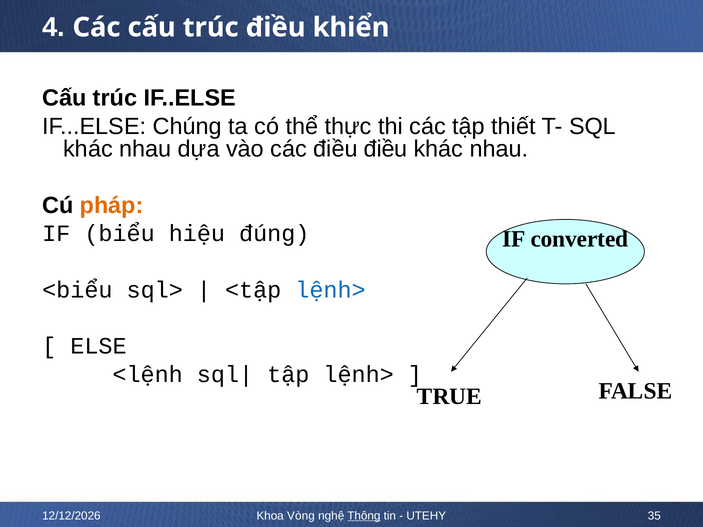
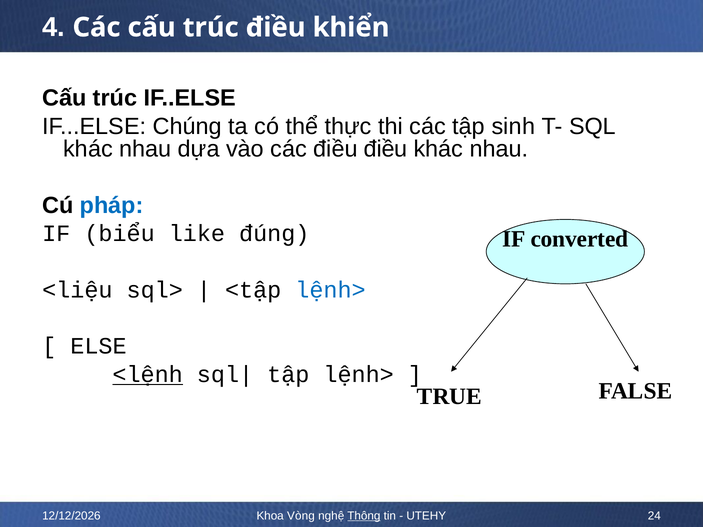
thiết: thiết -> sinh
pháp colour: orange -> blue
hiệu: hiệu -> like
<biểu: <biểu -> <liệu
<lệnh underline: none -> present
35: 35 -> 24
